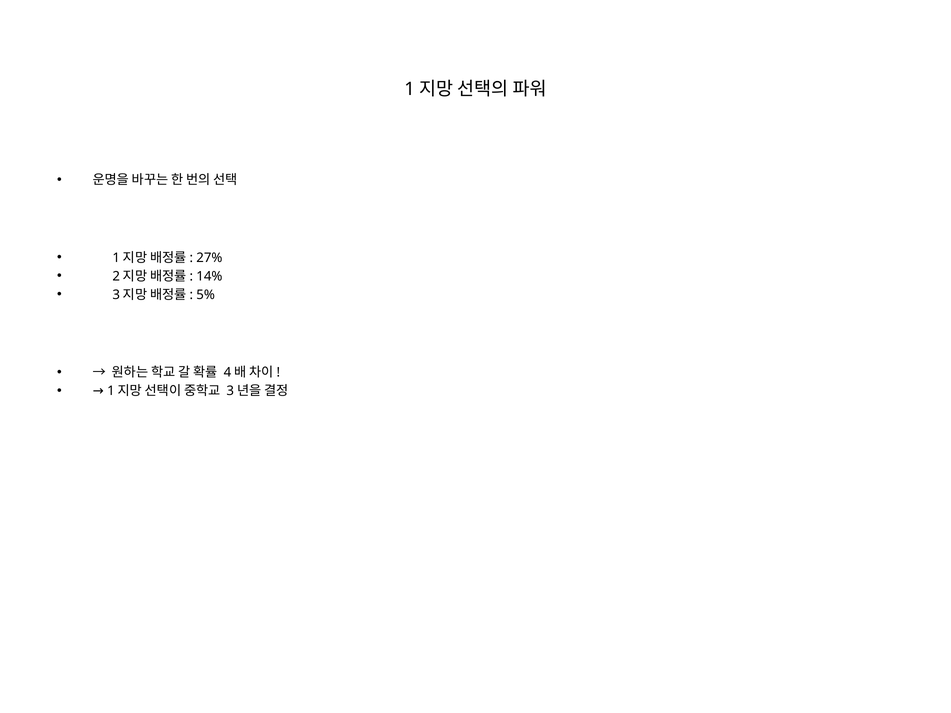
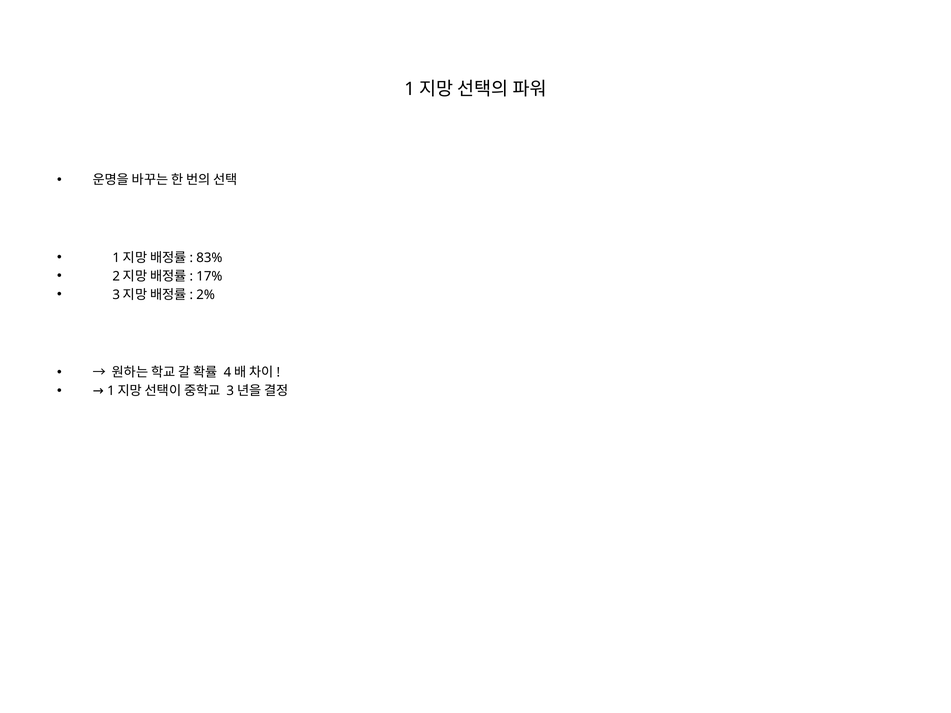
27%: 27% -> 83%
14%: 14% -> 17%
5%: 5% -> 2%
